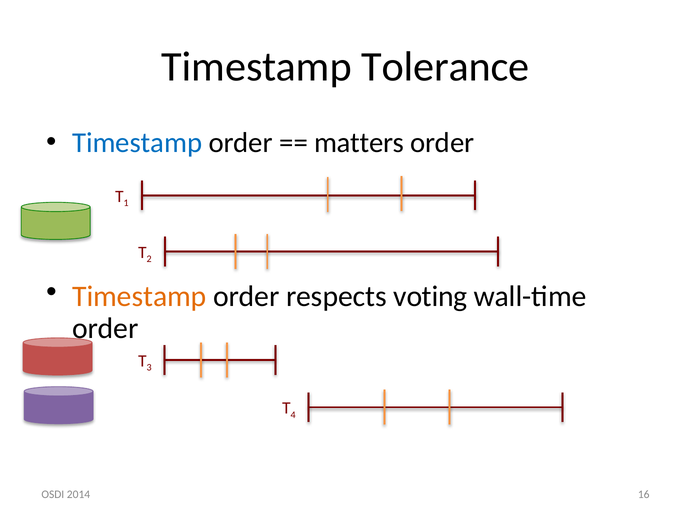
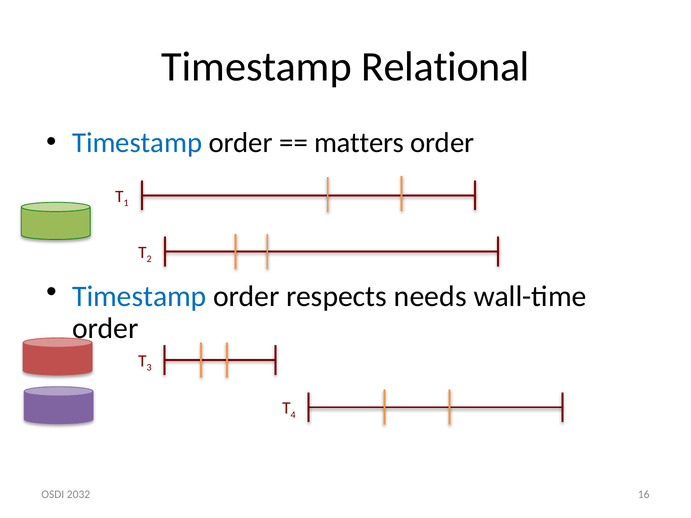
Tolerance: Tolerance -> Relational
Timestamp at (139, 297) colour: orange -> blue
voting: voting -> needs
2014: 2014 -> 2032
